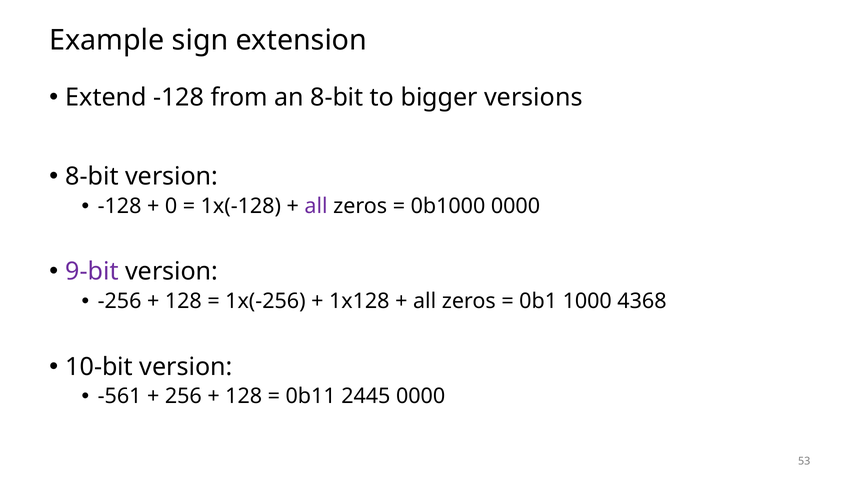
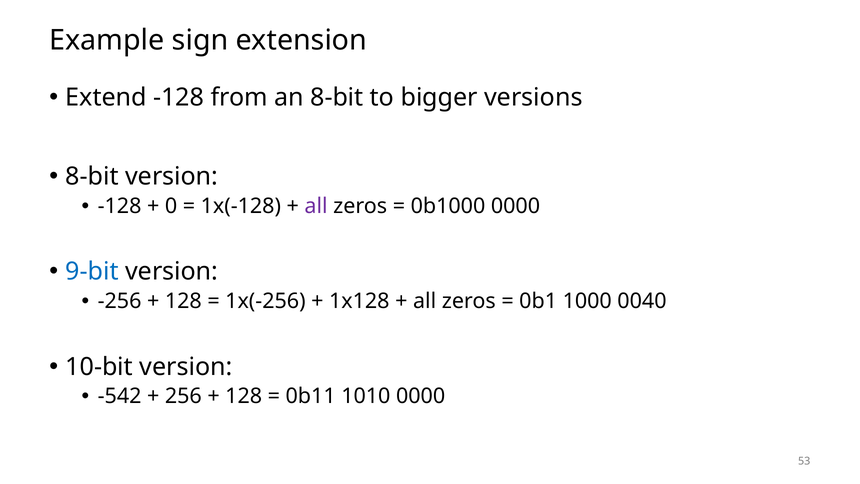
9-bit colour: purple -> blue
4368: 4368 -> 0040
-561: -561 -> -542
2445: 2445 -> 1010
